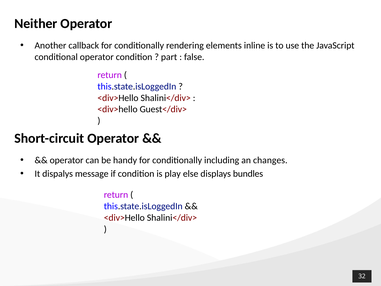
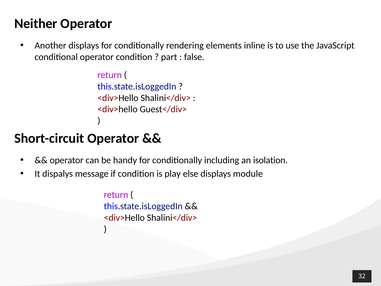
Another callback: callback -> displays
changes: changes -> isolation
bundles: bundles -> module
